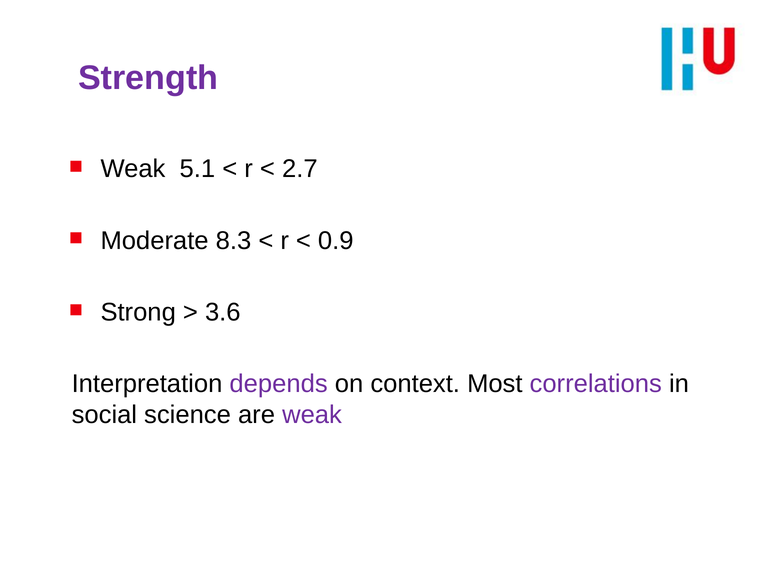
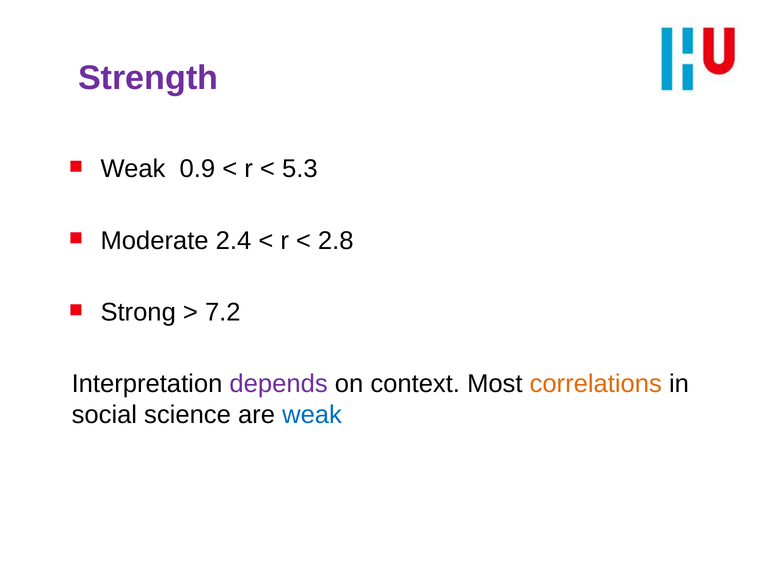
5.1: 5.1 -> 0.9
2.7: 2.7 -> 5.3
8.3: 8.3 -> 2.4
0.9: 0.9 -> 2.8
3.6: 3.6 -> 7.2
correlations colour: purple -> orange
weak at (312, 415) colour: purple -> blue
